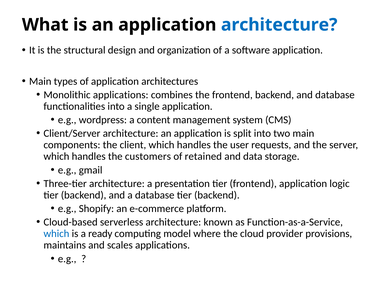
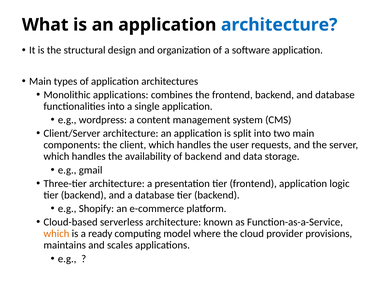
customers: customers -> availability
of retained: retained -> backend
which at (56, 234) colour: blue -> orange
